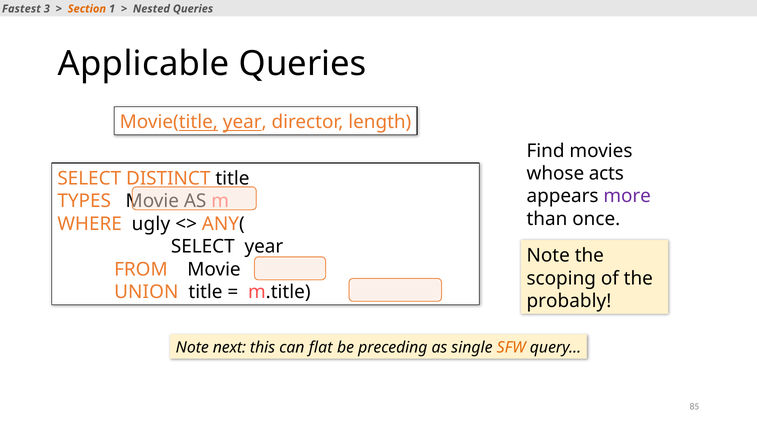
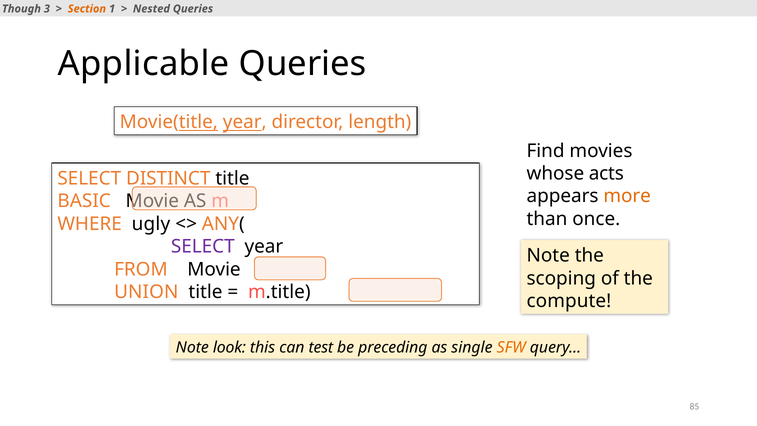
Fastest: Fastest -> Though
more colour: purple -> orange
TYPES: TYPES -> BASIC
SELECT at (203, 247) colour: black -> purple
probably: probably -> compute
next: next -> look
flat: flat -> test
